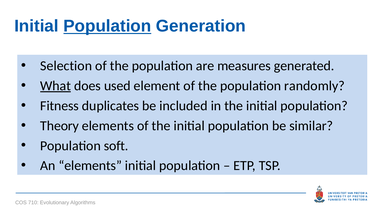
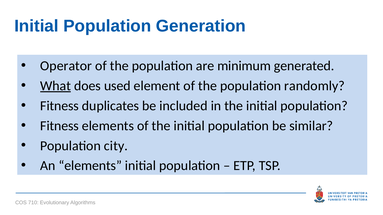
Population at (107, 26) underline: present -> none
Selection: Selection -> Operator
measures: measures -> minimum
Theory at (60, 126): Theory -> Fitness
soft: soft -> city
